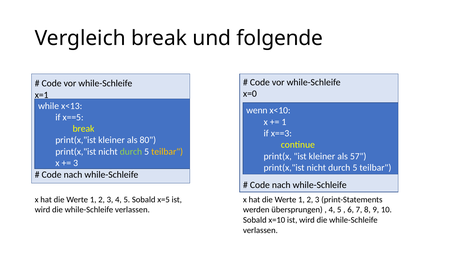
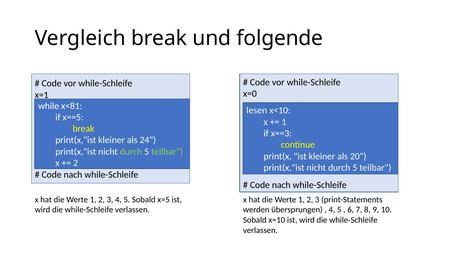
x<13: x<13 -> x<81
wenn: wenn -> lesen
80: 80 -> 24
teilbar at (167, 152) colour: yellow -> light green
57: 57 -> 20
3 at (76, 163): 3 -> 2
